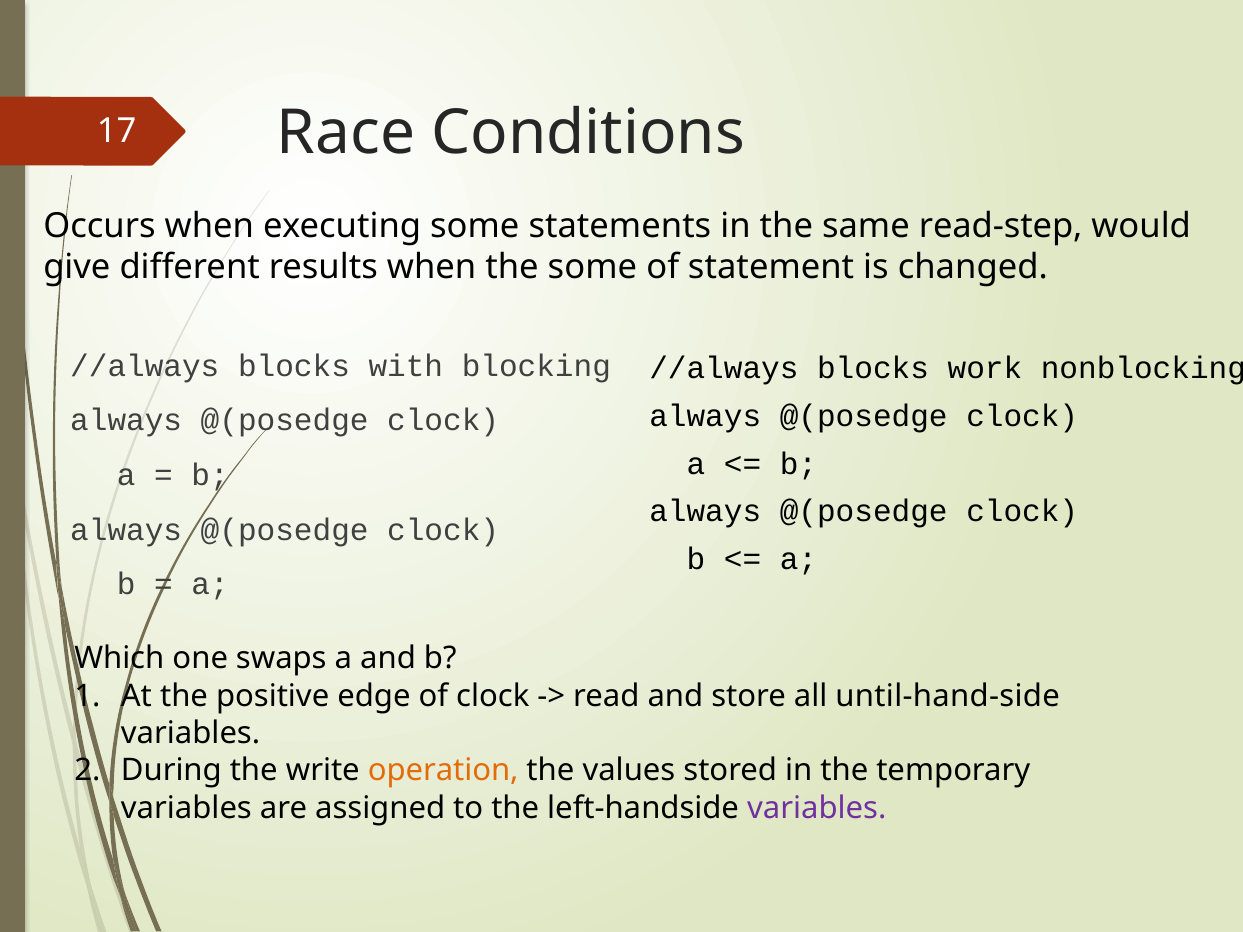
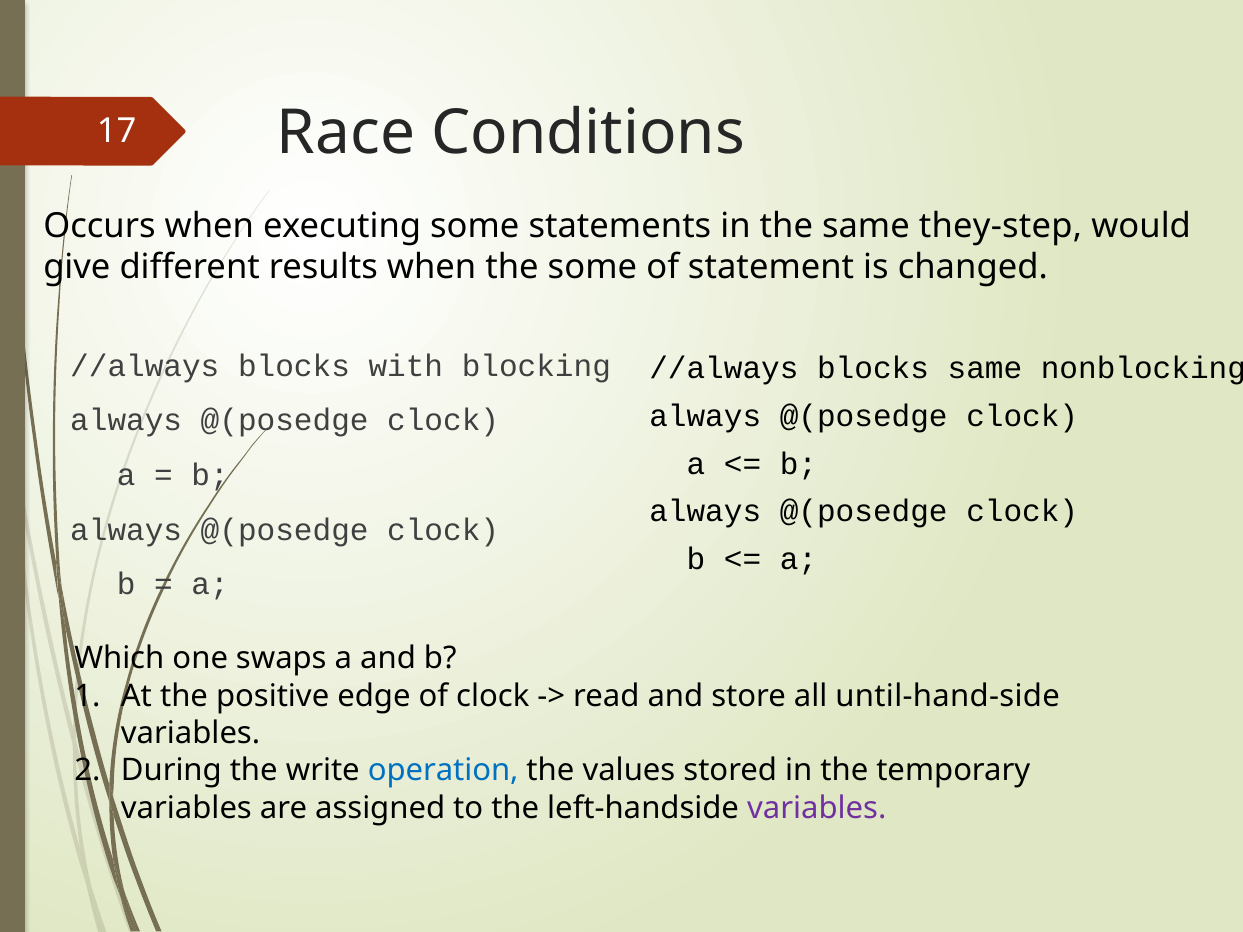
read-step: read-step -> they-step
blocks work: work -> same
operation colour: orange -> blue
